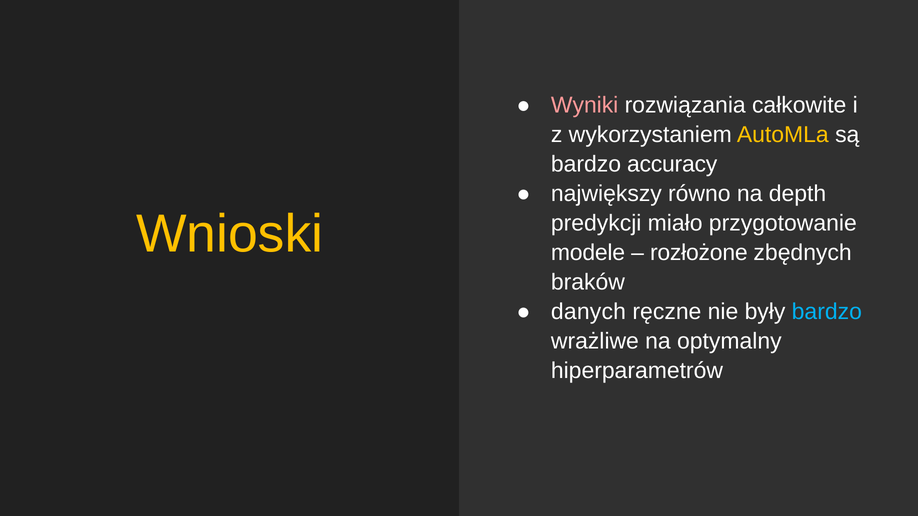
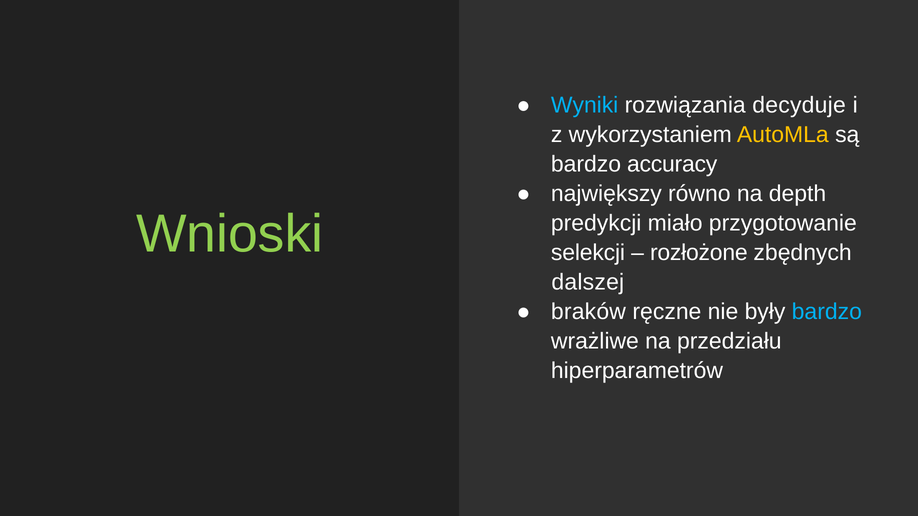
Wyniki colour: pink -> light blue
całkowite: całkowite -> decyduje
Wnioski colour: yellow -> light green
modele: modele -> selekcji
braków: braków -> dalszej
danych: danych -> braków
optymalny: optymalny -> przedziału
